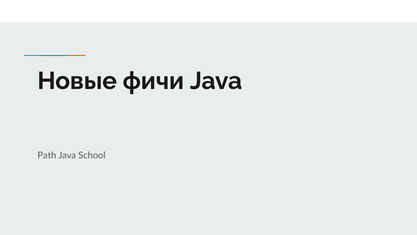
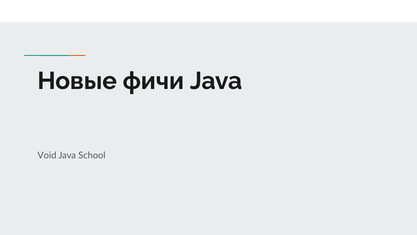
Path: Path -> Void
